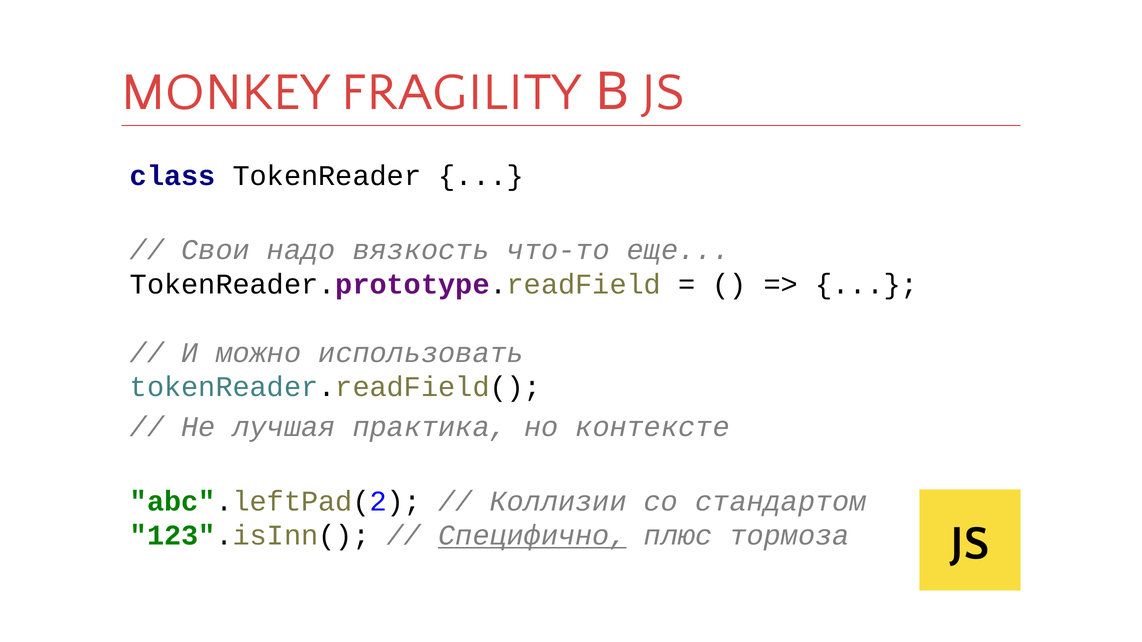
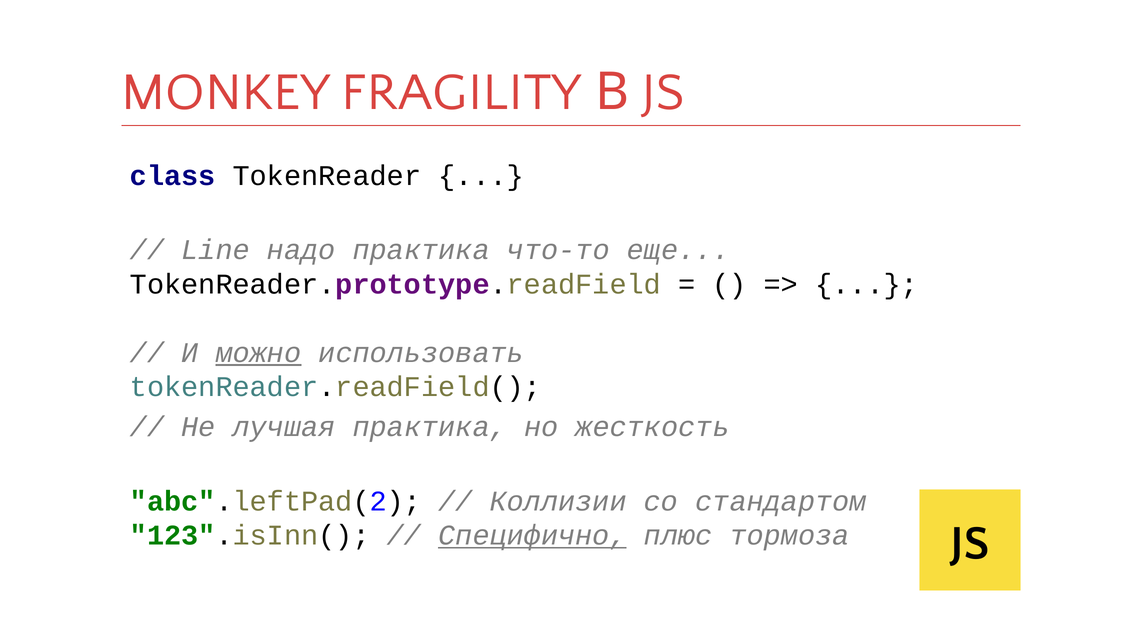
Свои: Свои -> Line
надо вязкость: вязкость -> практика
можно underline: none -> present
контексте: контексте -> жесткость
